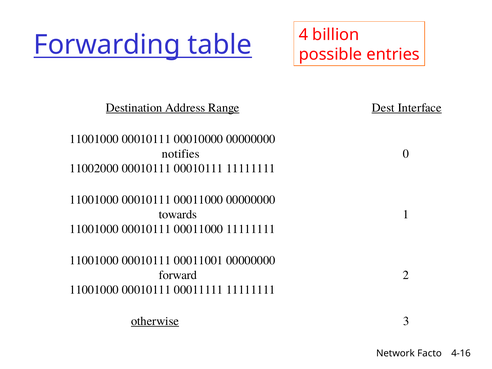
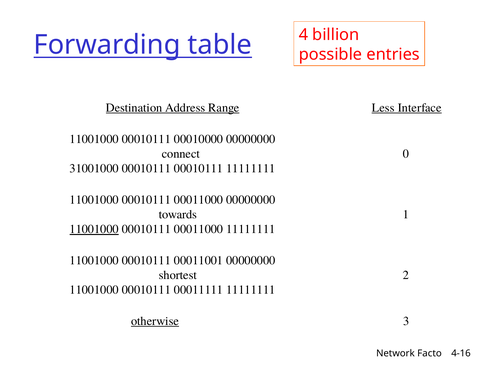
Dest: Dest -> Less
notifies: notifies -> connect
11002000: 11002000 -> 31001000
11001000 at (94, 229) underline: none -> present
forward: forward -> shortest
